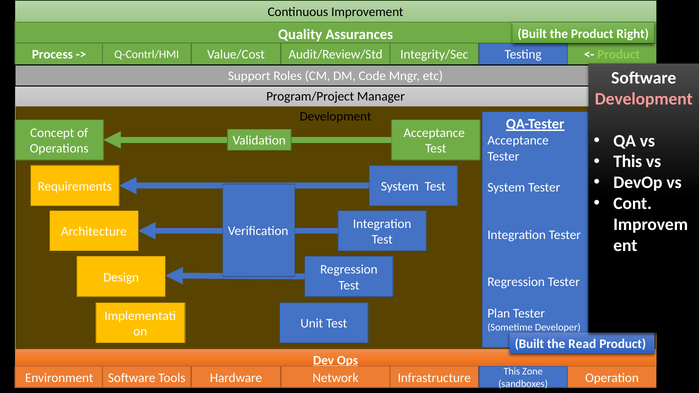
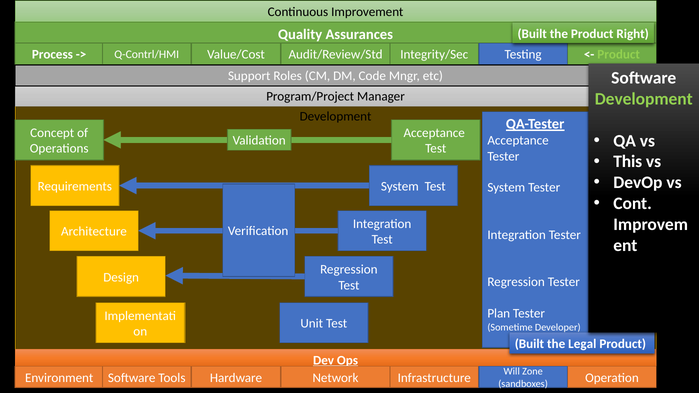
Development at (644, 99) colour: pink -> light green
Read: Read -> Legal
This at (512, 372): This -> Will
